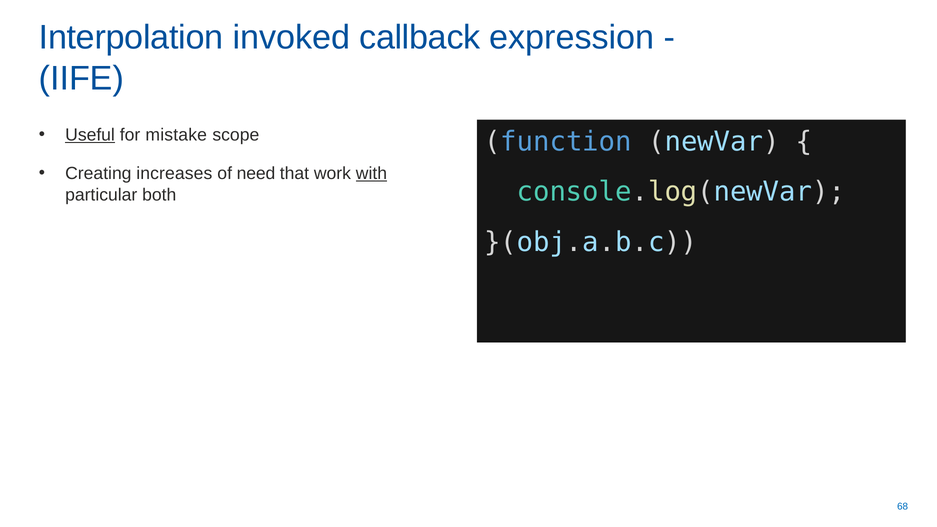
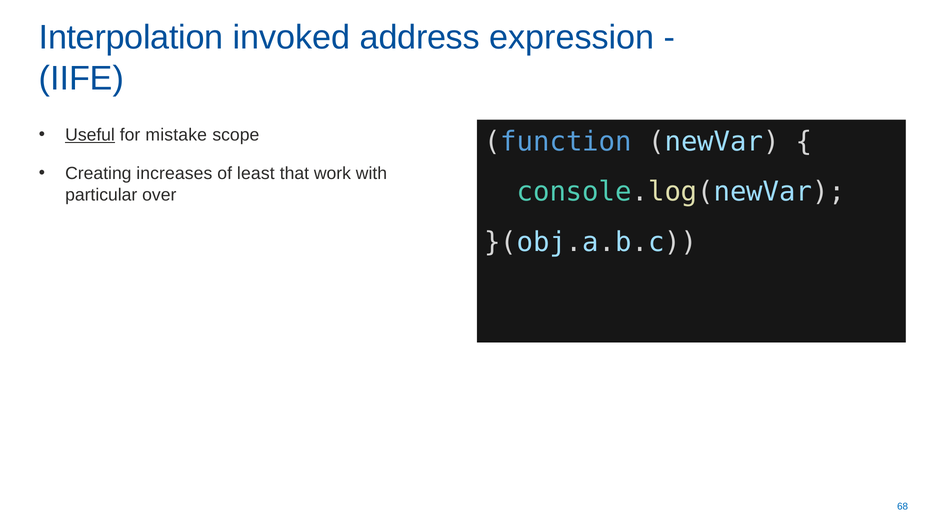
callback: callback -> address
need: need -> least
with underline: present -> none
both: both -> over
